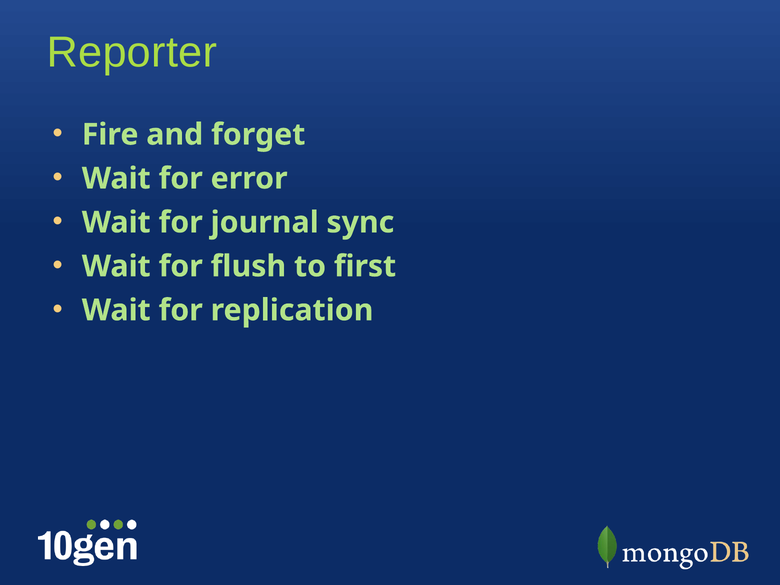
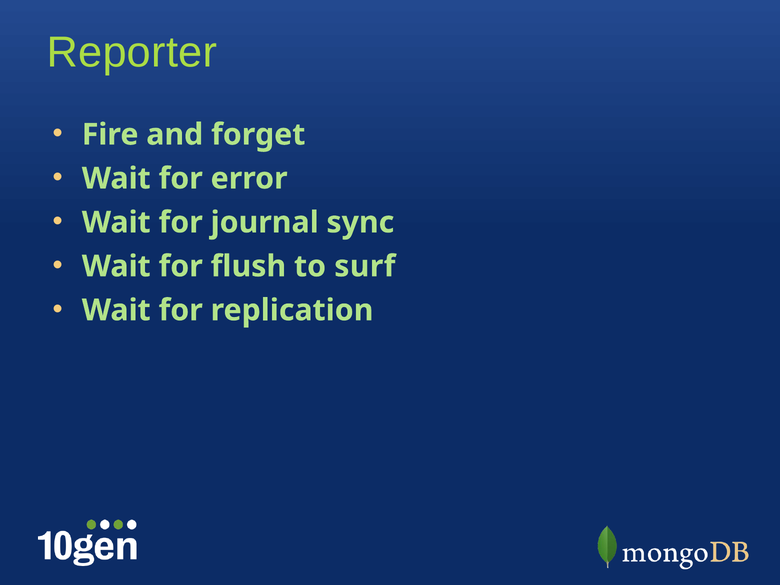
first: first -> surf
